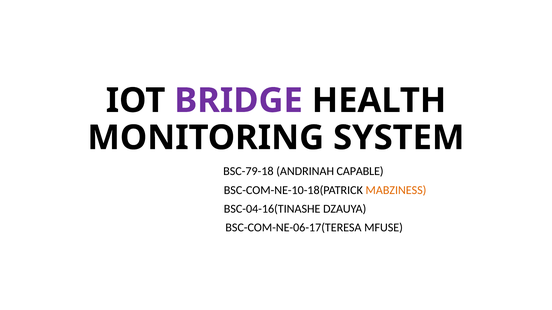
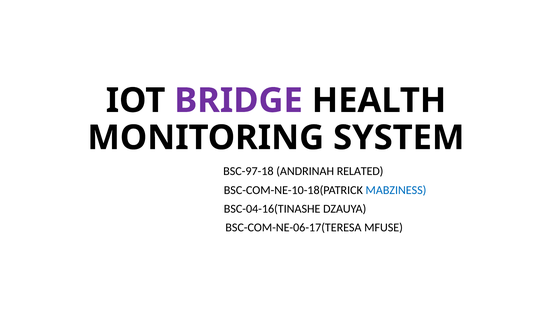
BSC-79-18: BSC-79-18 -> BSC-97-18
CAPABLE: CAPABLE -> RELATED
MABZINESS colour: orange -> blue
